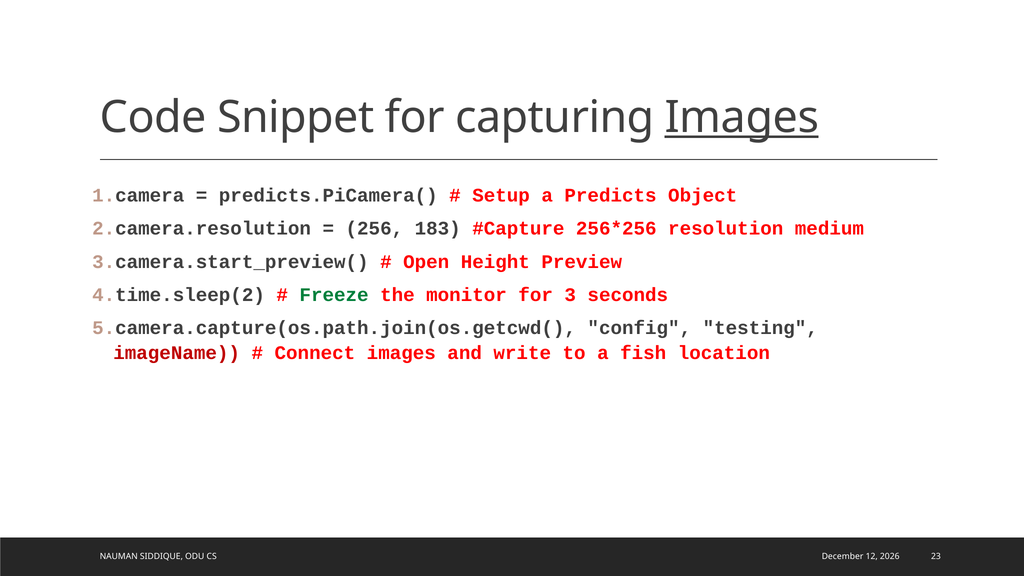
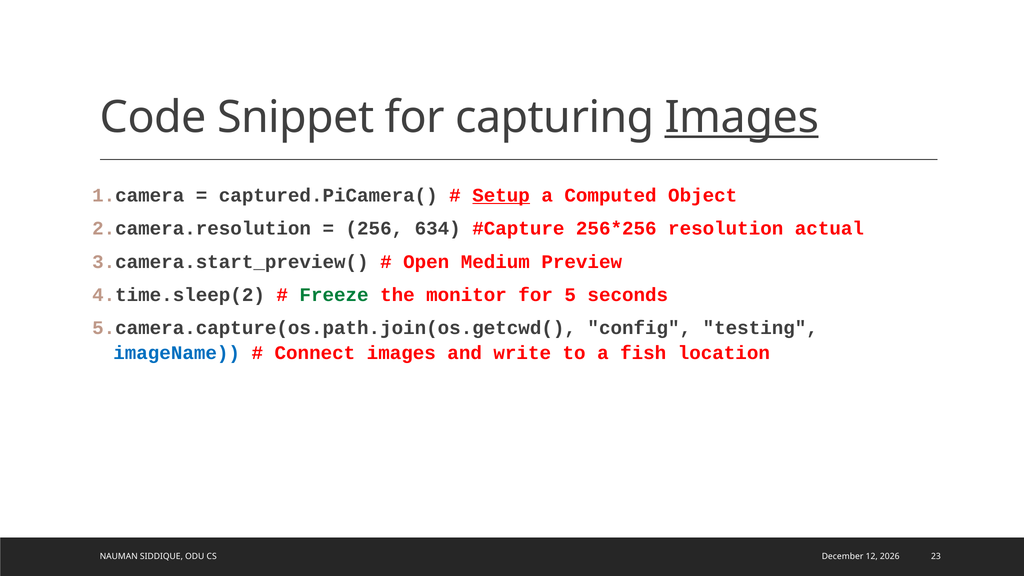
predicts.PiCamera(: predicts.PiCamera( -> captured.PiCamera(
Setup underline: none -> present
Predicts: Predicts -> Computed
183: 183 -> 634
medium: medium -> actual
Height: Height -> Medium
3: 3 -> 5
imageName colour: red -> blue
